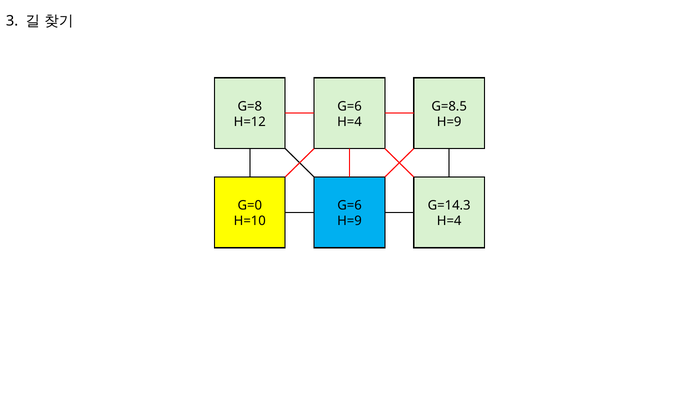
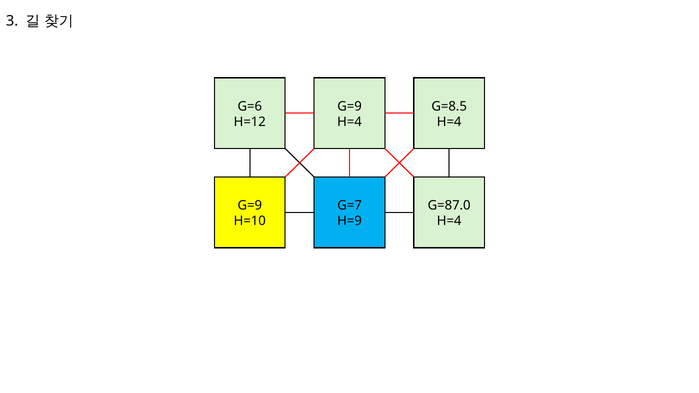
G=8: G=8 -> G=6
G=6 at (350, 106): G=6 -> G=9
H=9 at (449, 122): H=9 -> H=4
G=0 at (250, 206): G=0 -> G=9
G=6 at (350, 206): G=6 -> G=7
G=14.3: G=14.3 -> G=87.0
